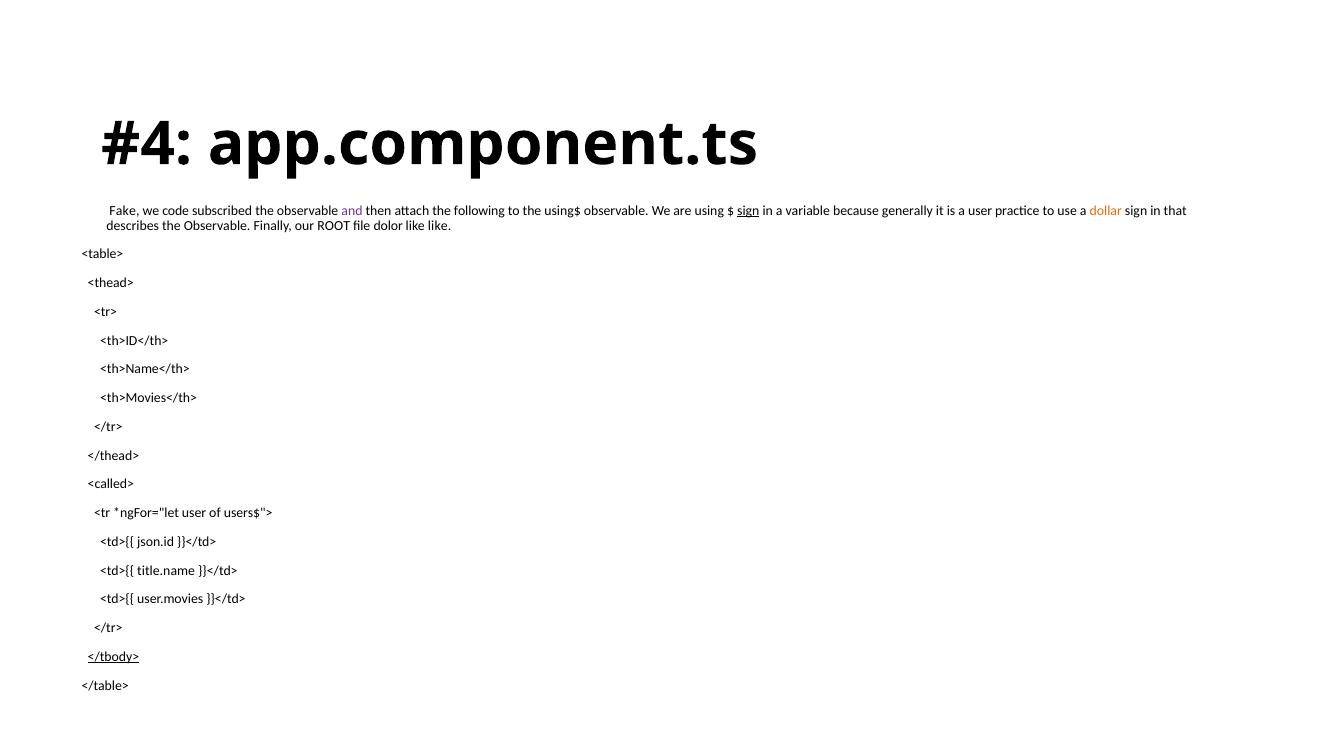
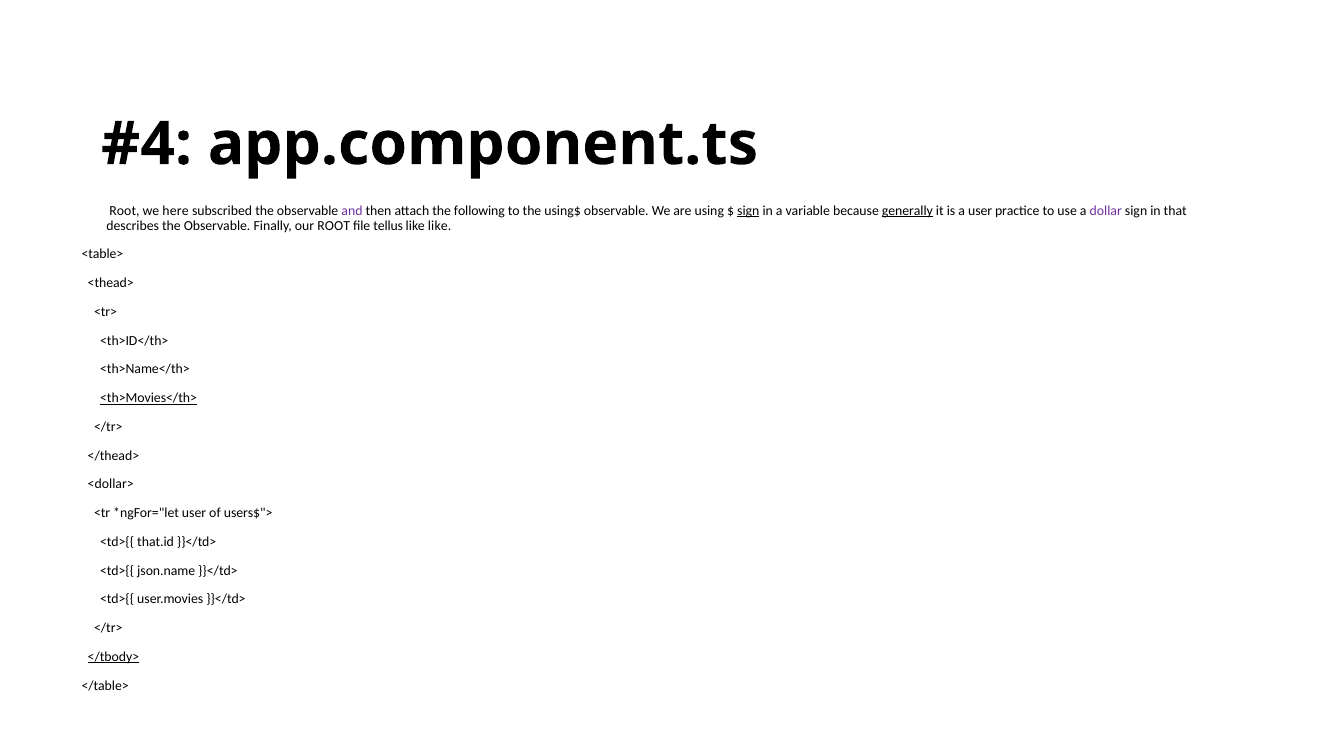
Fake at (124, 211): Fake -> Root
code: code -> here
generally underline: none -> present
dollar colour: orange -> purple
dolor: dolor -> tellus
<th>Movies</th> underline: none -> present
<called>: <called> -> <dollar>
json.id: json.id -> that.id
title.name: title.name -> json.name
